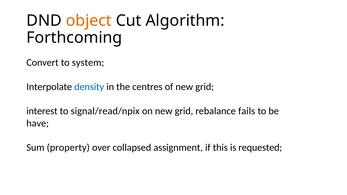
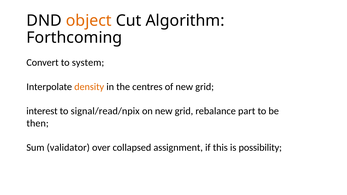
density colour: blue -> orange
fails: fails -> part
have: have -> then
property: property -> validator
requested: requested -> possibility
